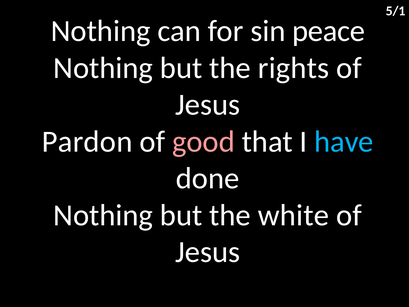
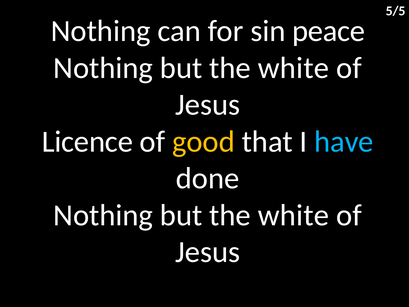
5/1: 5/1 -> 5/5
rights at (294, 68): rights -> white
Pardon: Pardon -> Licence
good colour: pink -> yellow
